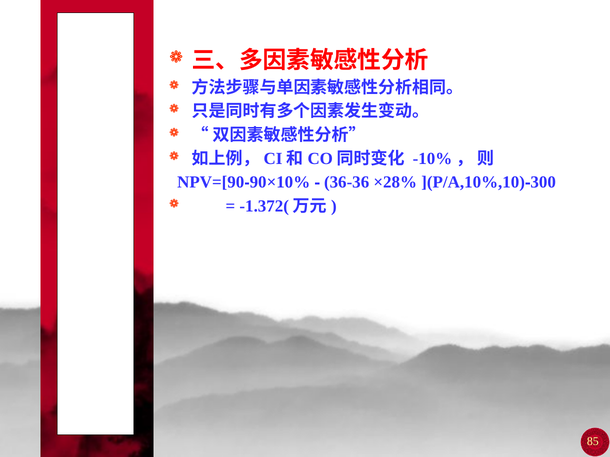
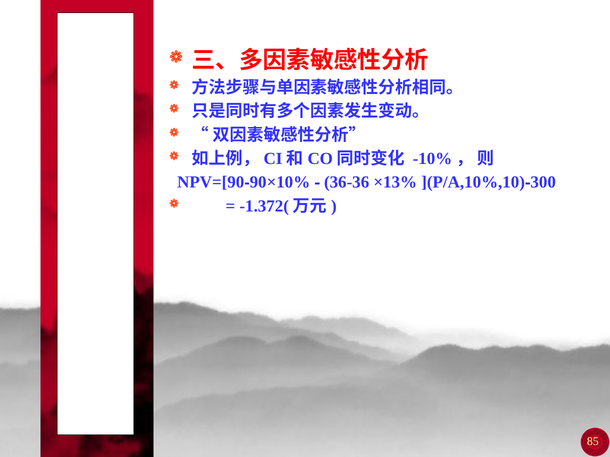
×28%: ×28% -> ×13%
